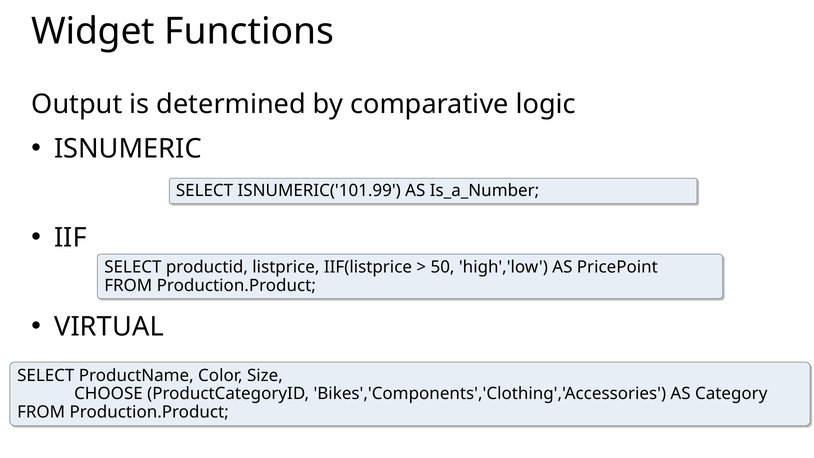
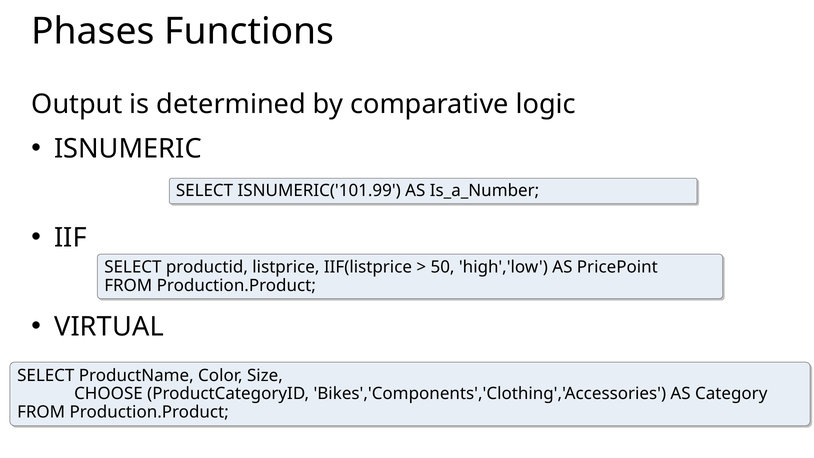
Widget: Widget -> Phases
